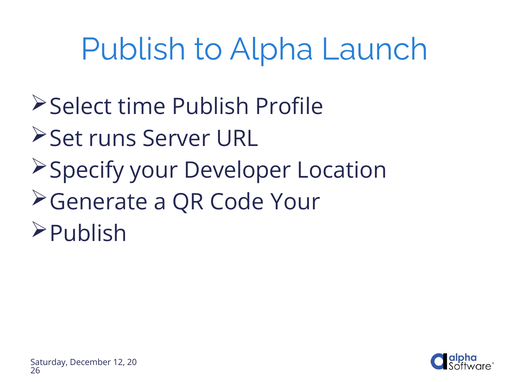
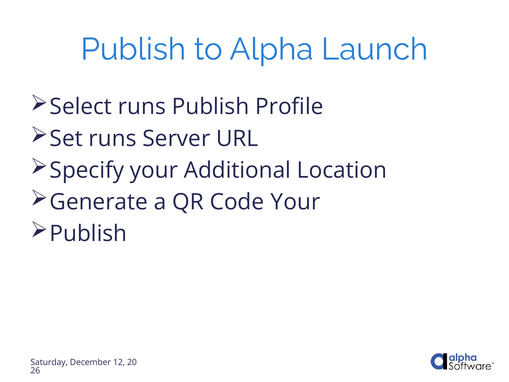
Select time: time -> runs
Developer: Developer -> Additional
